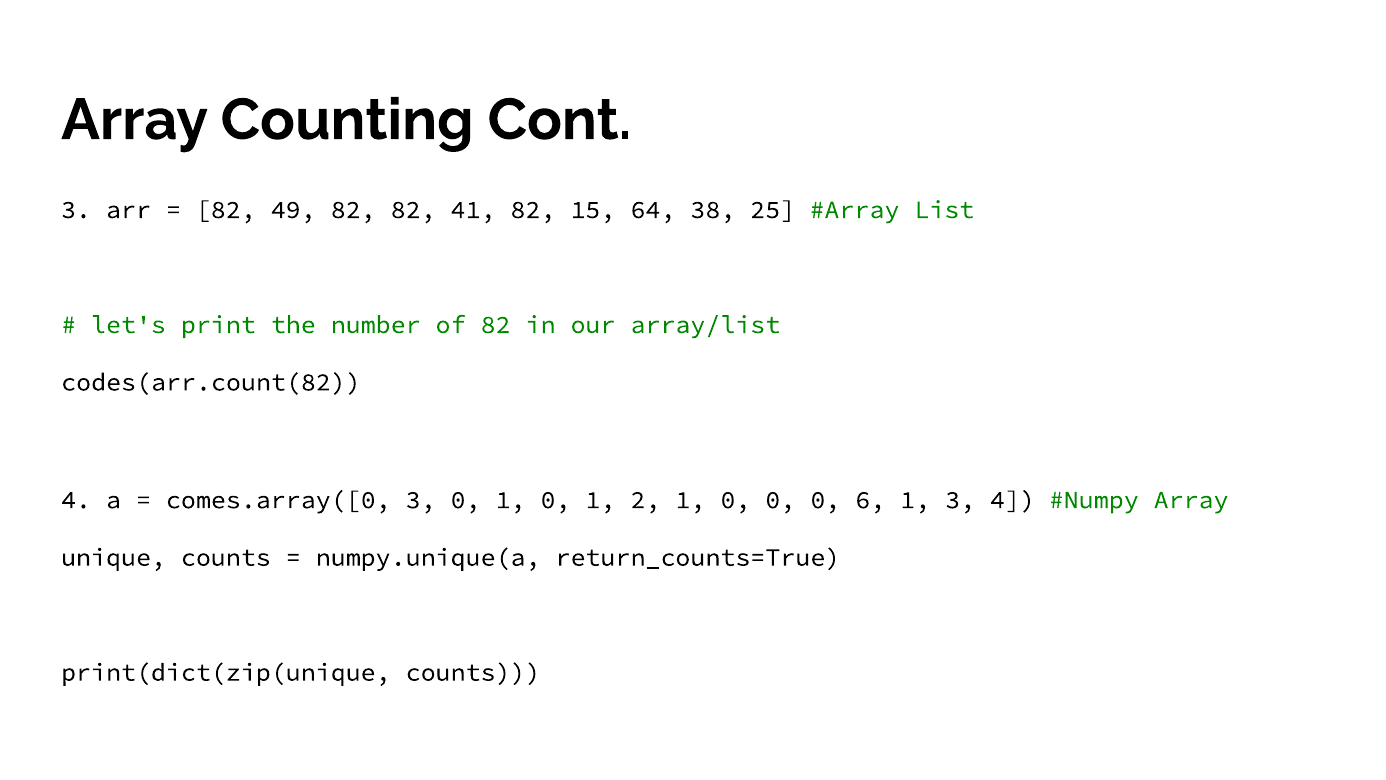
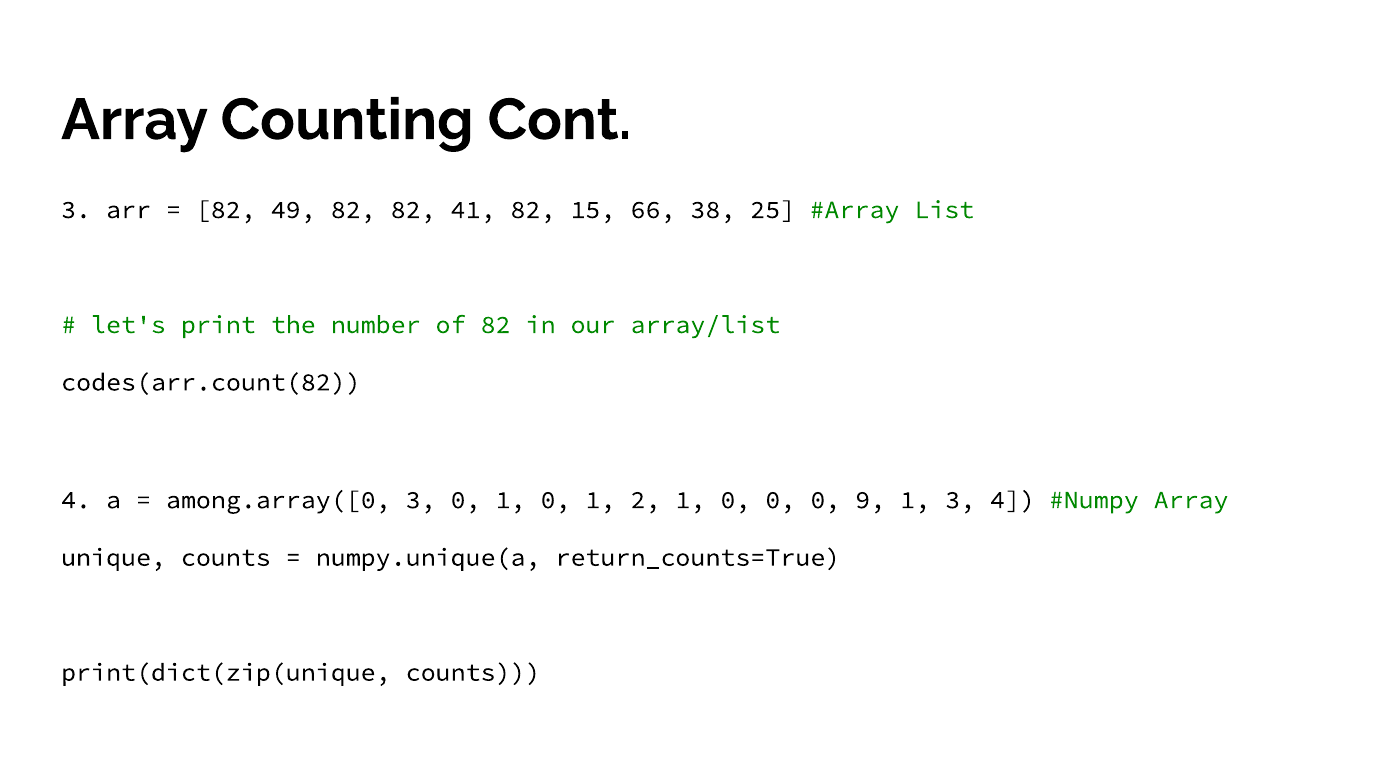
64: 64 -> 66
comes.array([0: comes.array([0 -> among.array([0
6: 6 -> 9
